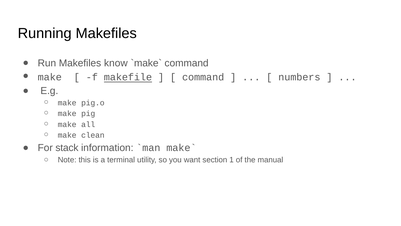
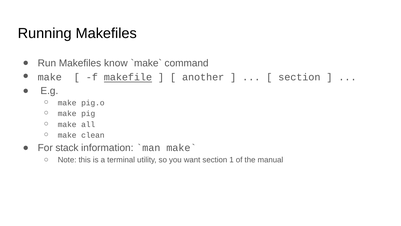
command at (203, 77): command -> another
numbers at (299, 77): numbers -> section
